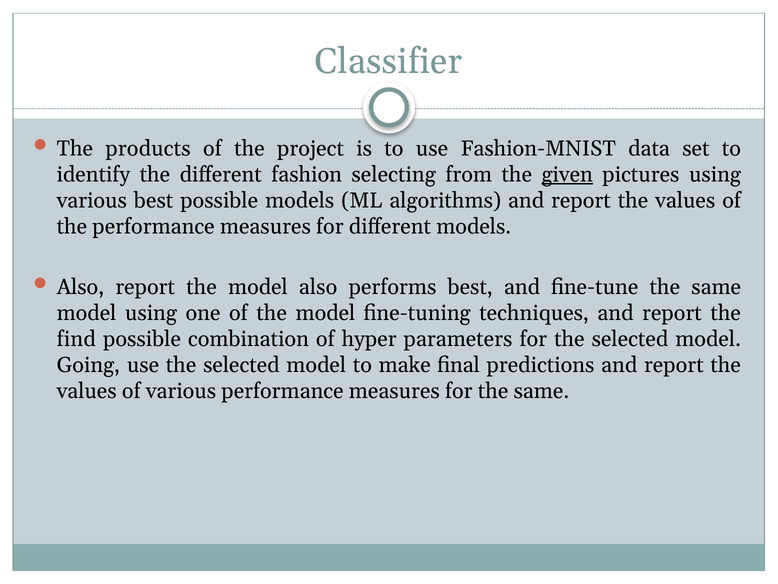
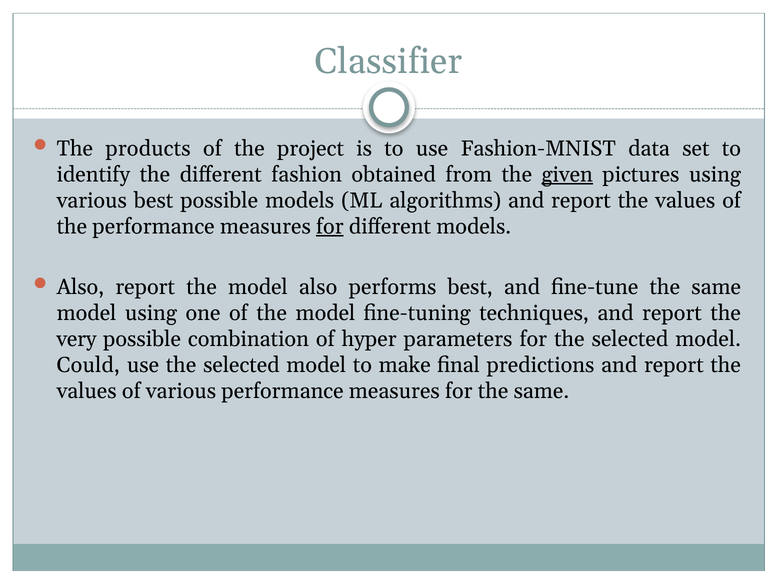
selecting: selecting -> obtained
for at (330, 226) underline: none -> present
find: find -> very
Going: Going -> Could
